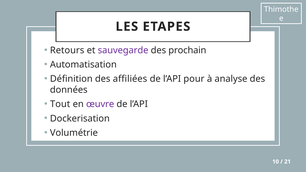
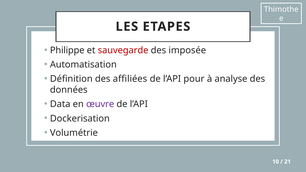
Retours: Retours -> Philippe
sauvegarde colour: purple -> red
prochain: prochain -> imposée
Tout: Tout -> Data
